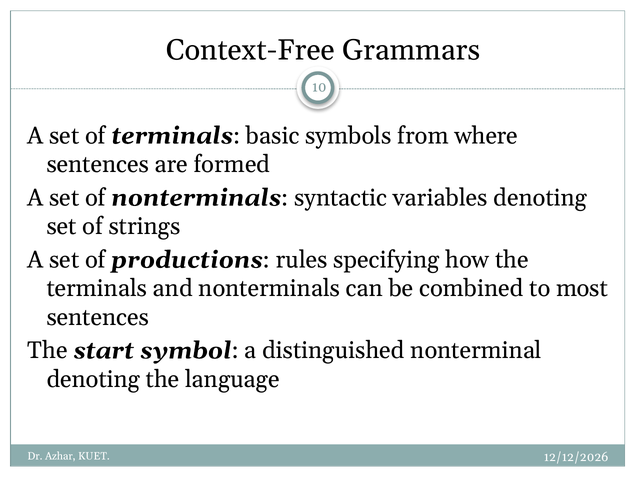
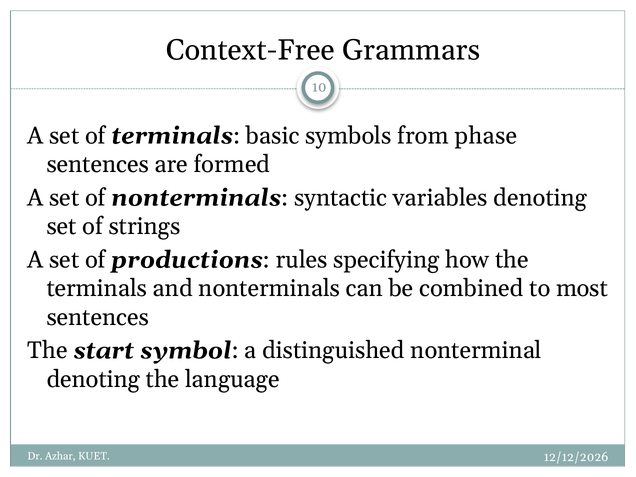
where: where -> phase
